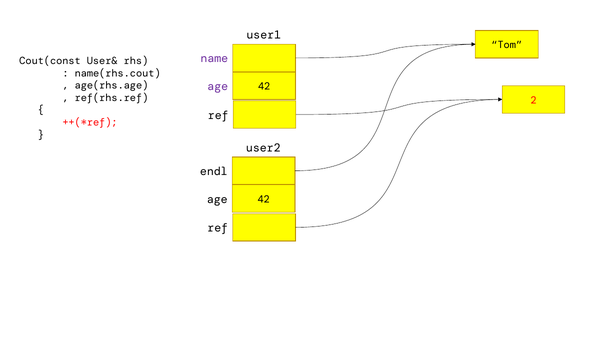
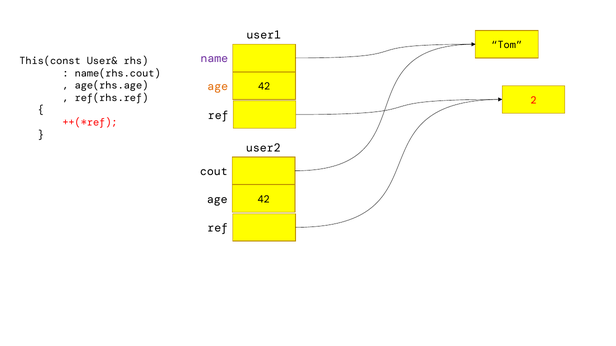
Cout(const: Cout(const -> This(const
age at (218, 87) colour: purple -> orange
endl: endl -> cout
